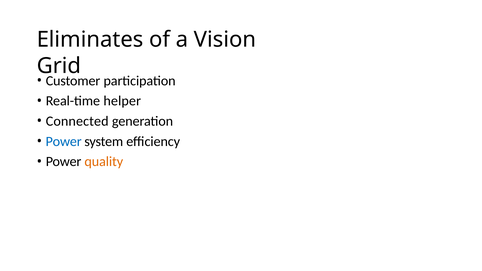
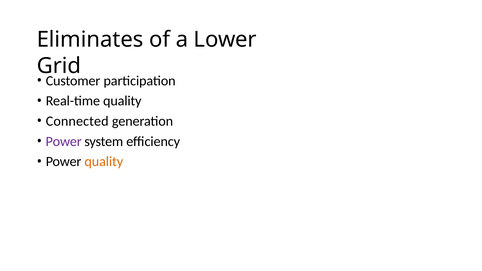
Vision: Vision -> Lower
Real-time helper: helper -> quality
Power at (64, 141) colour: blue -> purple
